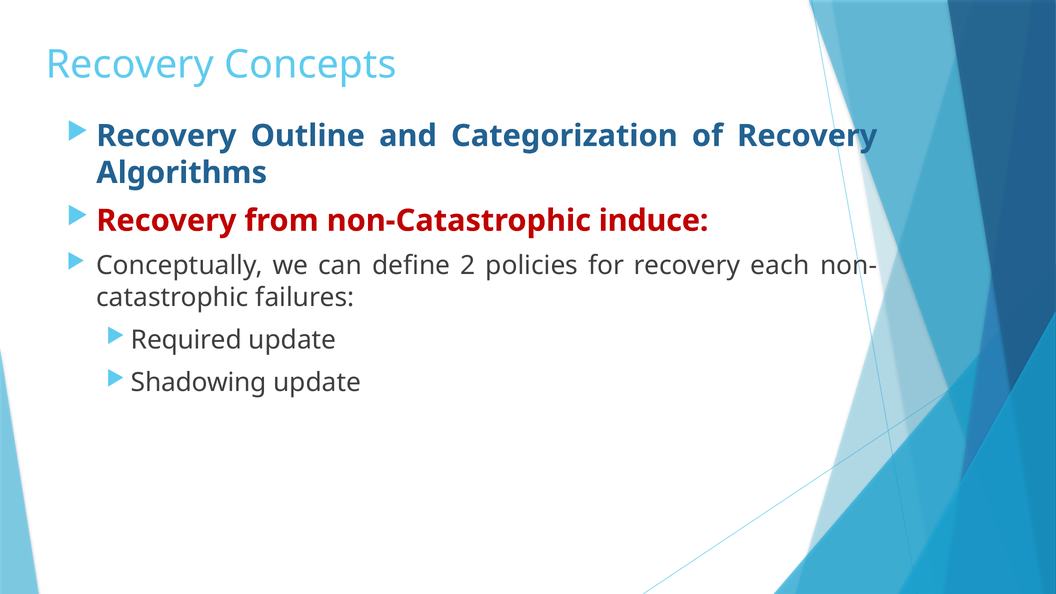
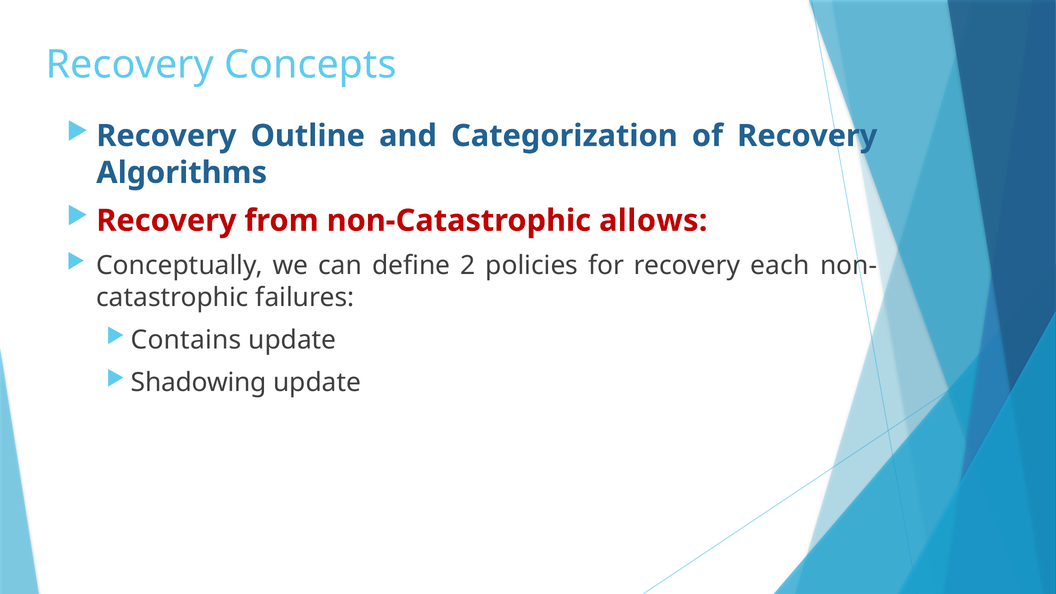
induce: induce -> allows
Required: Required -> Contains
